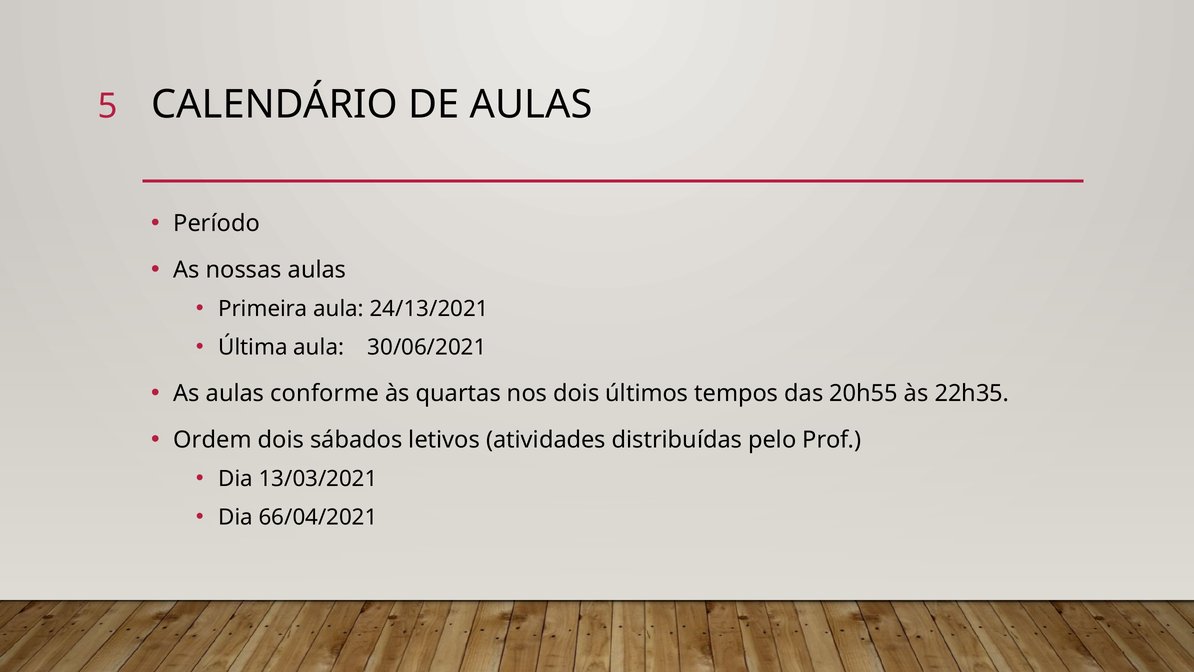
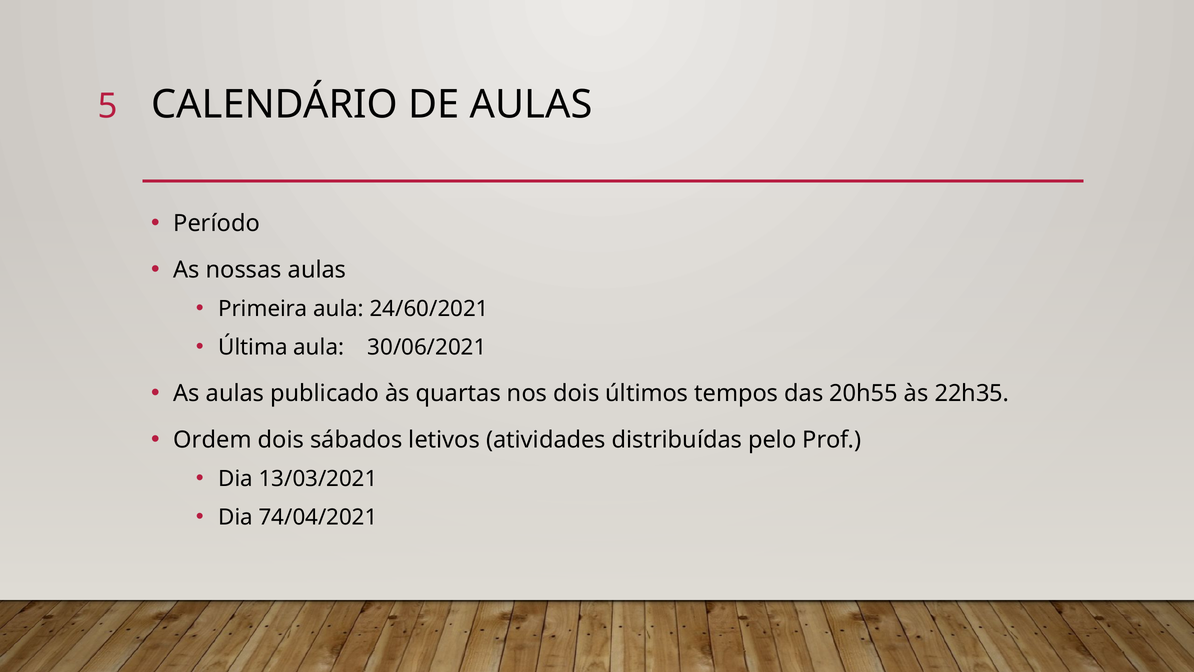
24/13/2021: 24/13/2021 -> 24/60/2021
conforme: conforme -> publicado
66/04/2021: 66/04/2021 -> 74/04/2021
